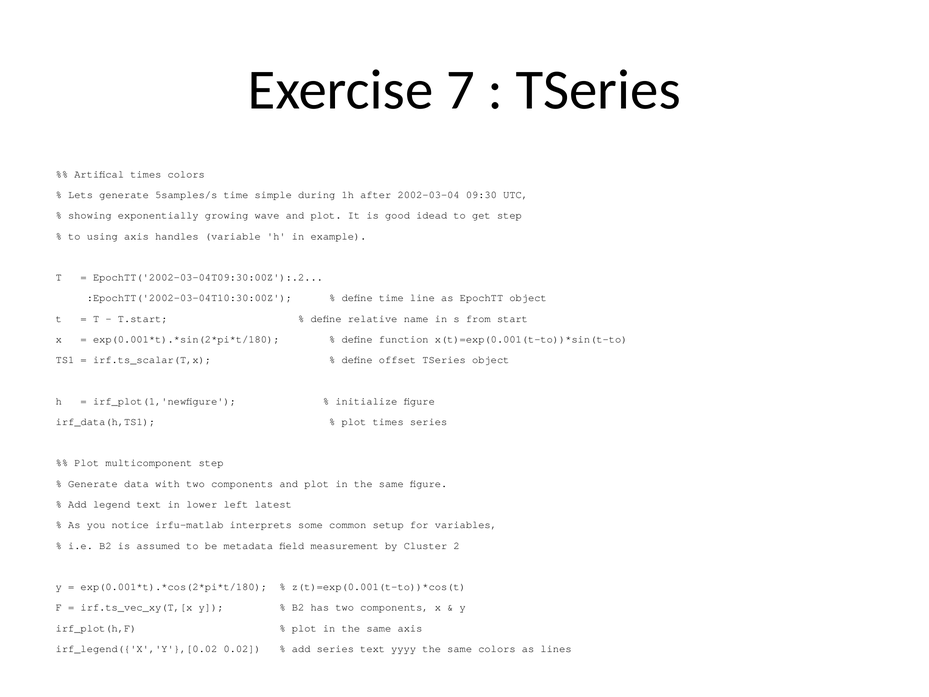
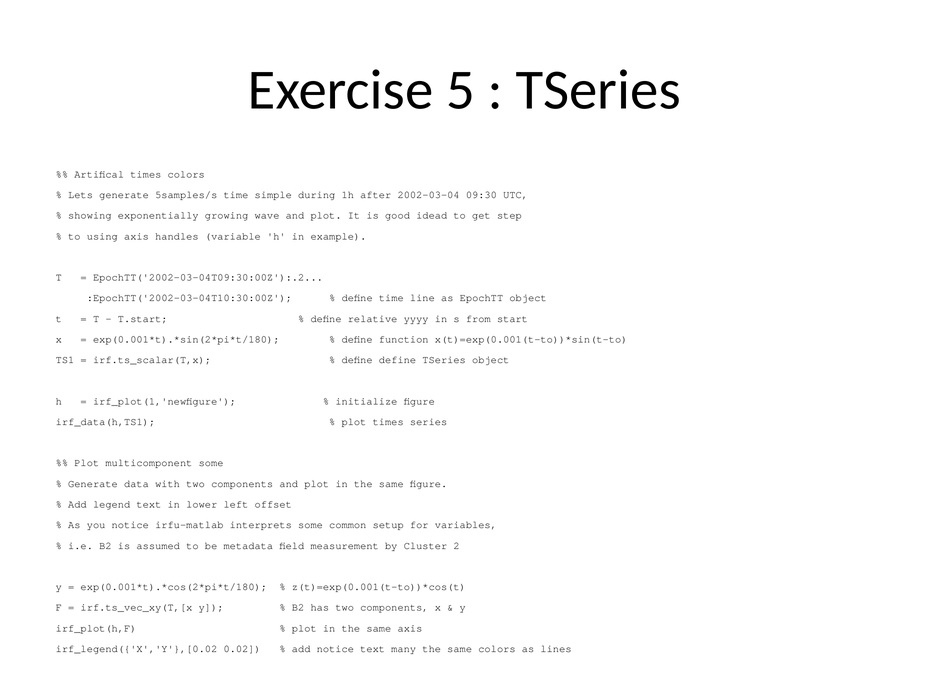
7: 7 -> 5
name: name -> yyyy
define offset: offset -> define
multicomponent step: step -> some
latest: latest -> offset
add series: series -> notice
yyyy: yyyy -> many
